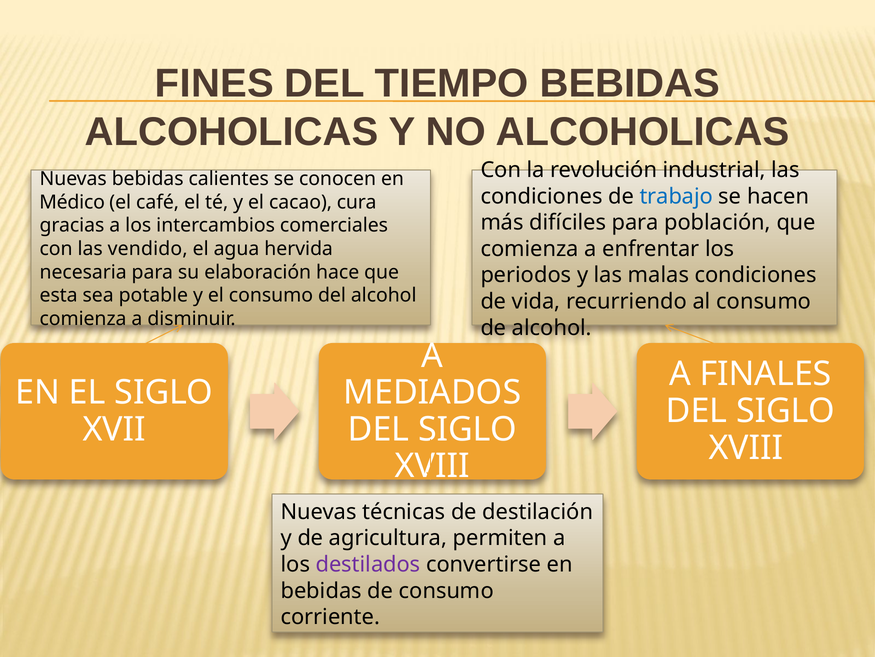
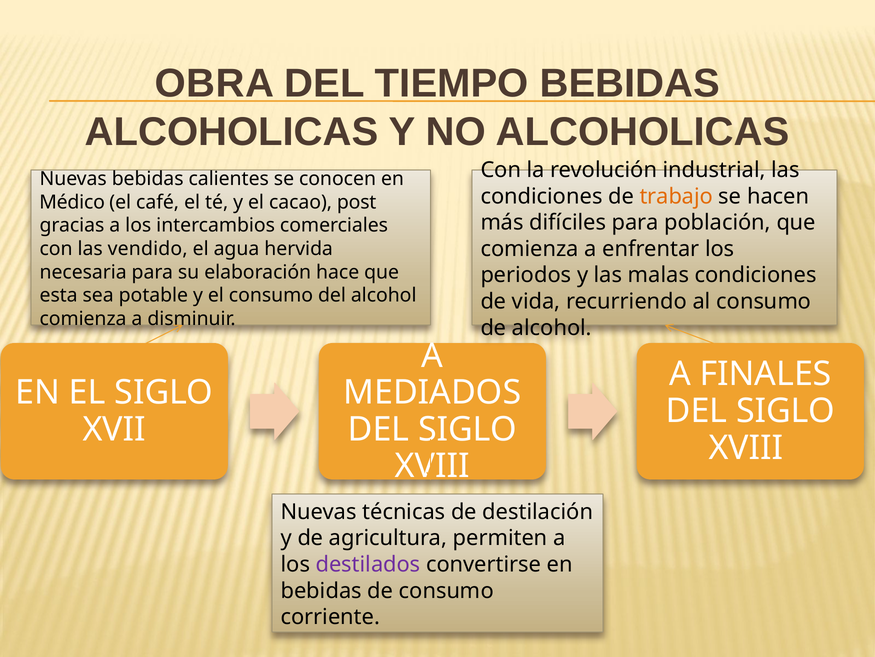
FINES: FINES -> OBRA
trabajo colour: blue -> orange
cura: cura -> post
